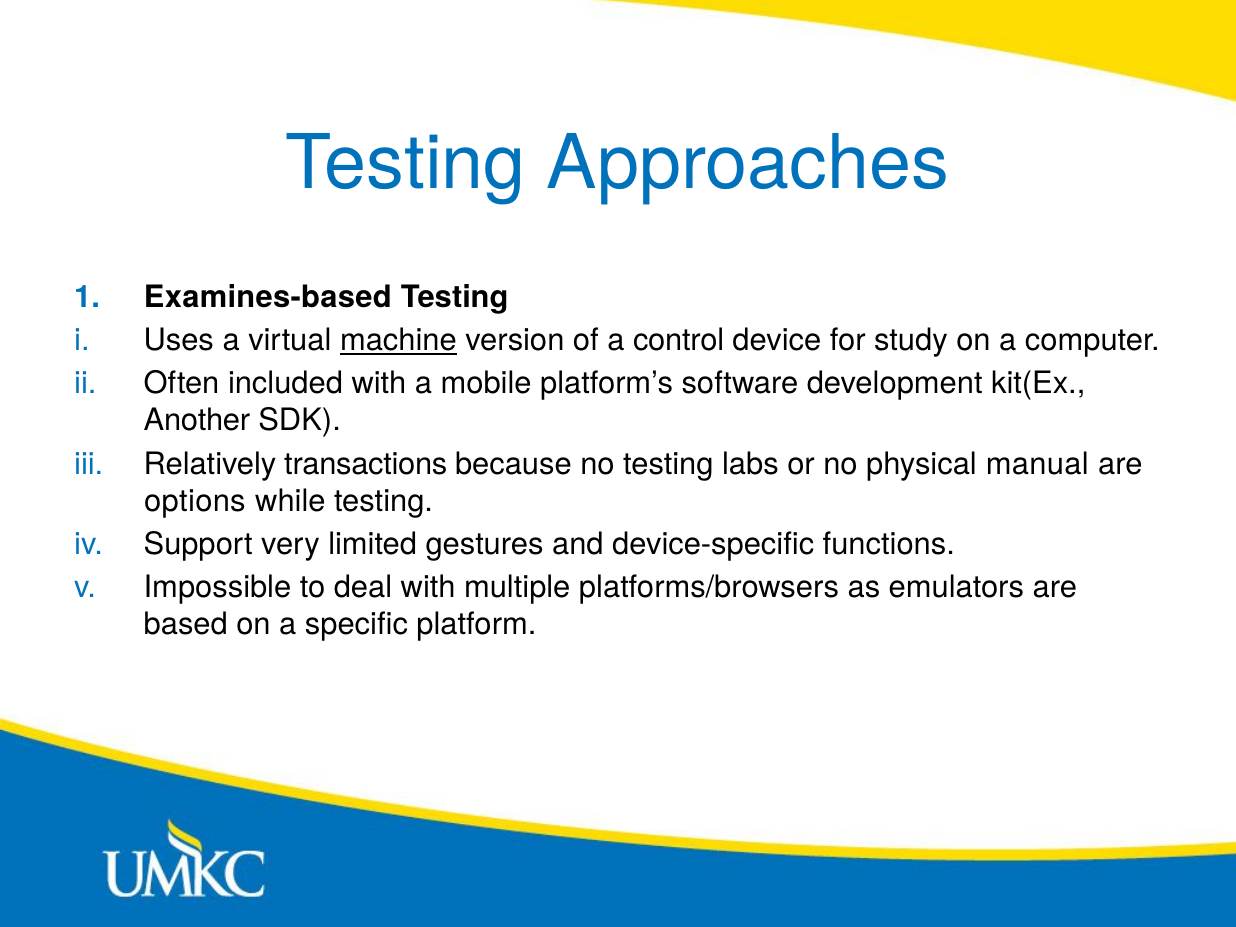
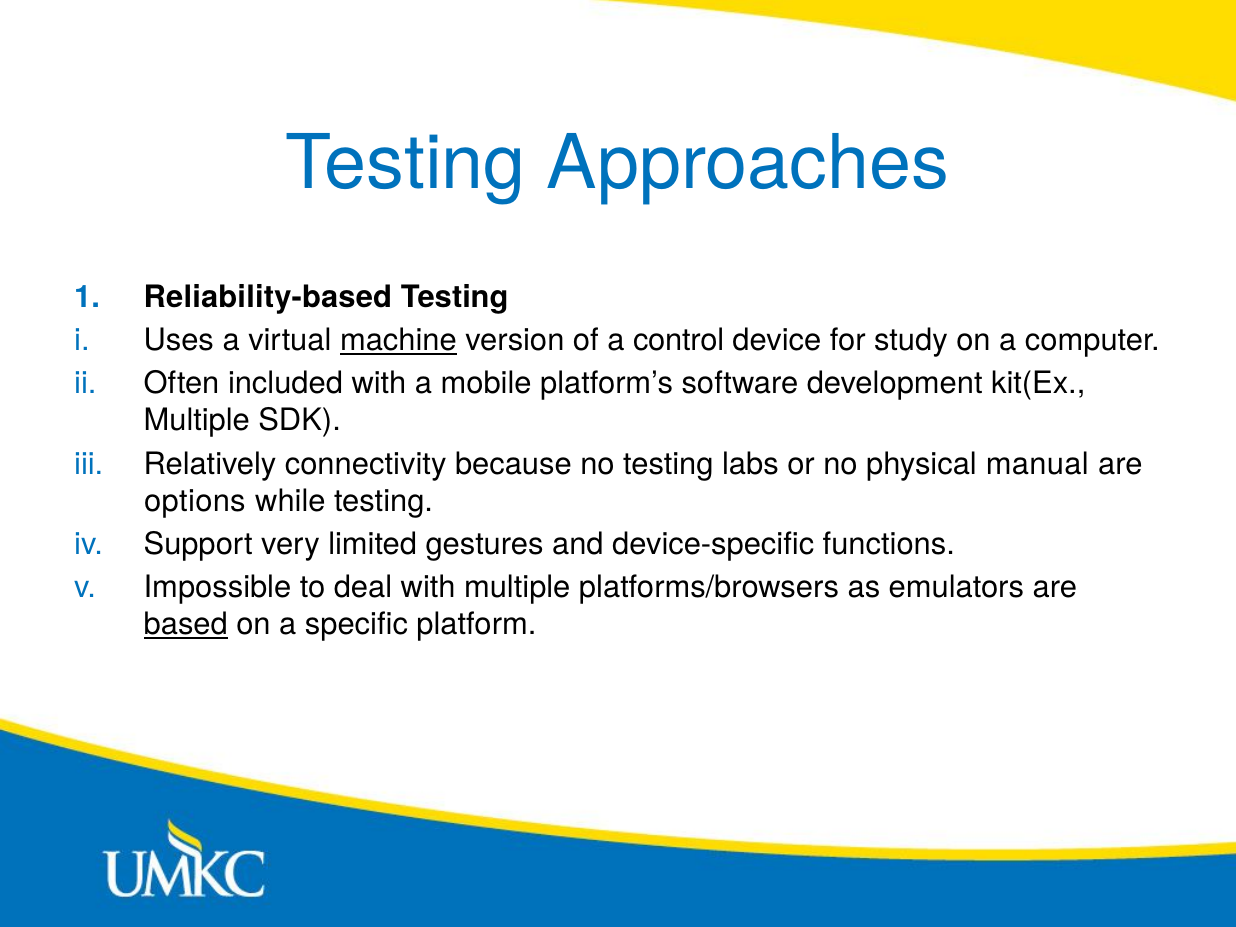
Examines-based: Examines-based -> Reliability-based
Another at (197, 421): Another -> Multiple
transactions: transactions -> connectivity
based underline: none -> present
